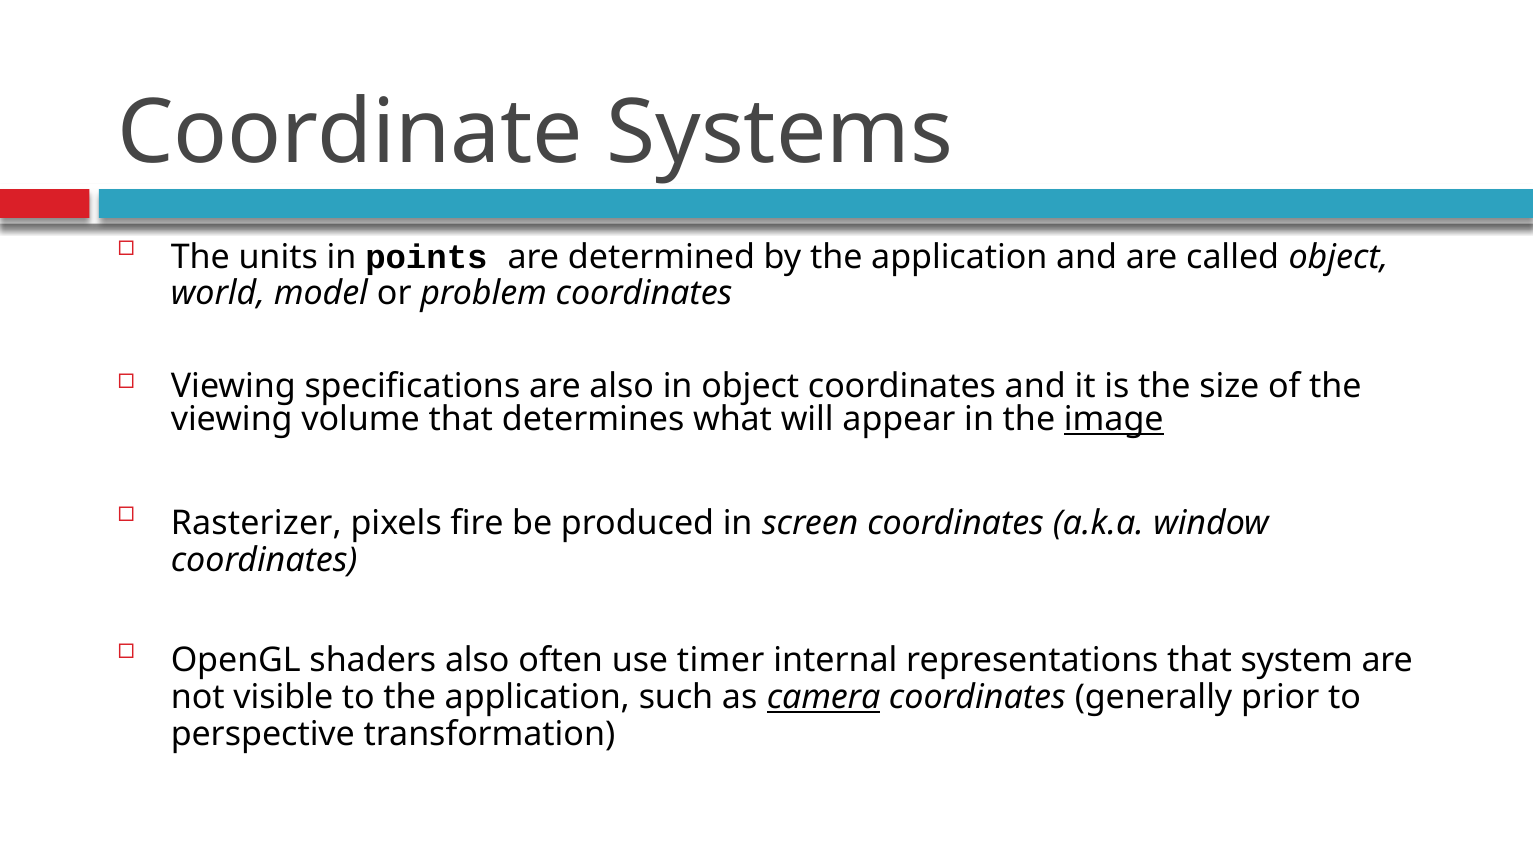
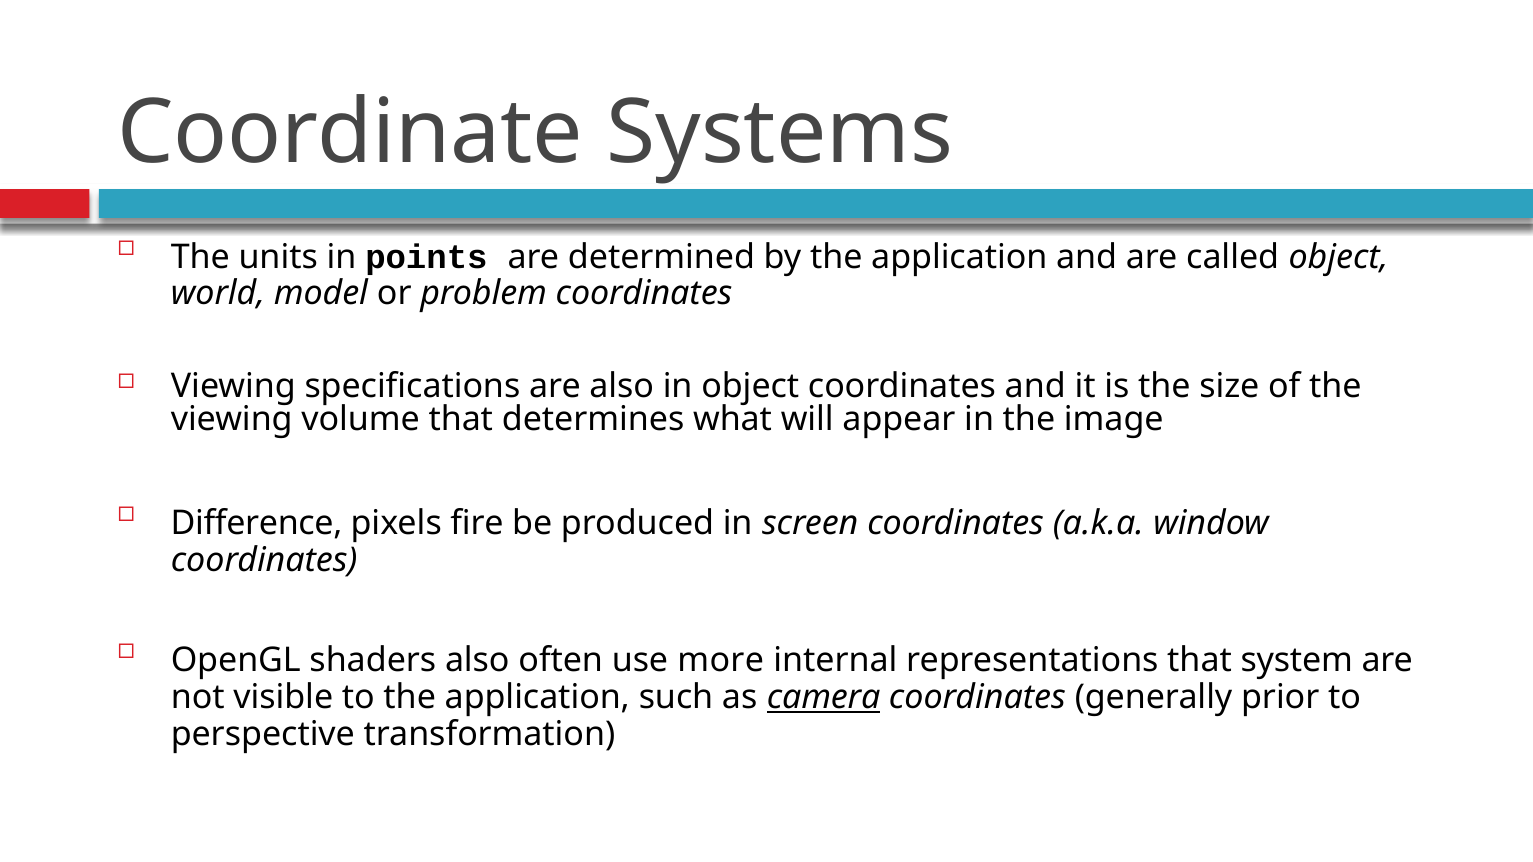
image underline: present -> none
Rasterizer: Rasterizer -> Difference
timer: timer -> more
